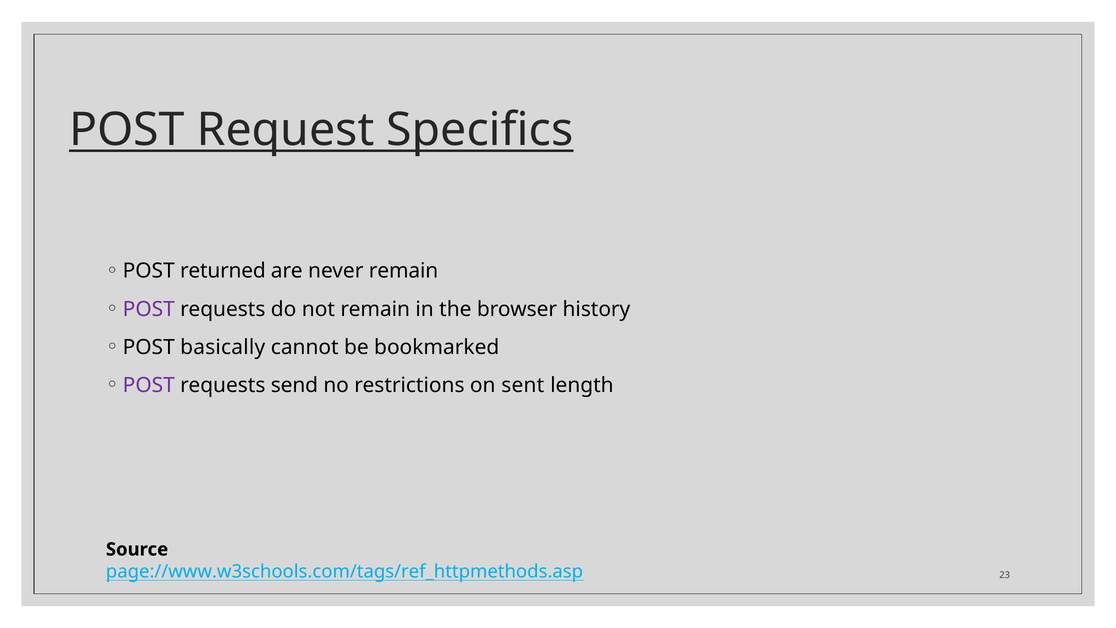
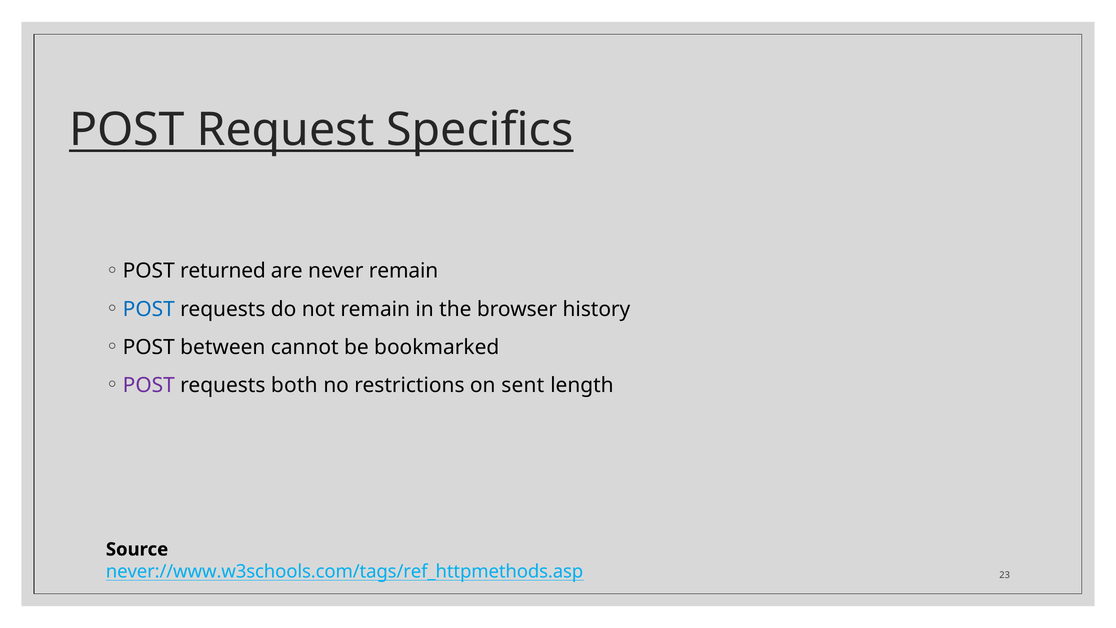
POST at (149, 309) colour: purple -> blue
basically: basically -> between
send: send -> both
page://www.w3schools.com/tags/ref_httpmethods.asp: page://www.w3schools.com/tags/ref_httpmethods.asp -> never://www.w3schools.com/tags/ref_httpmethods.asp
